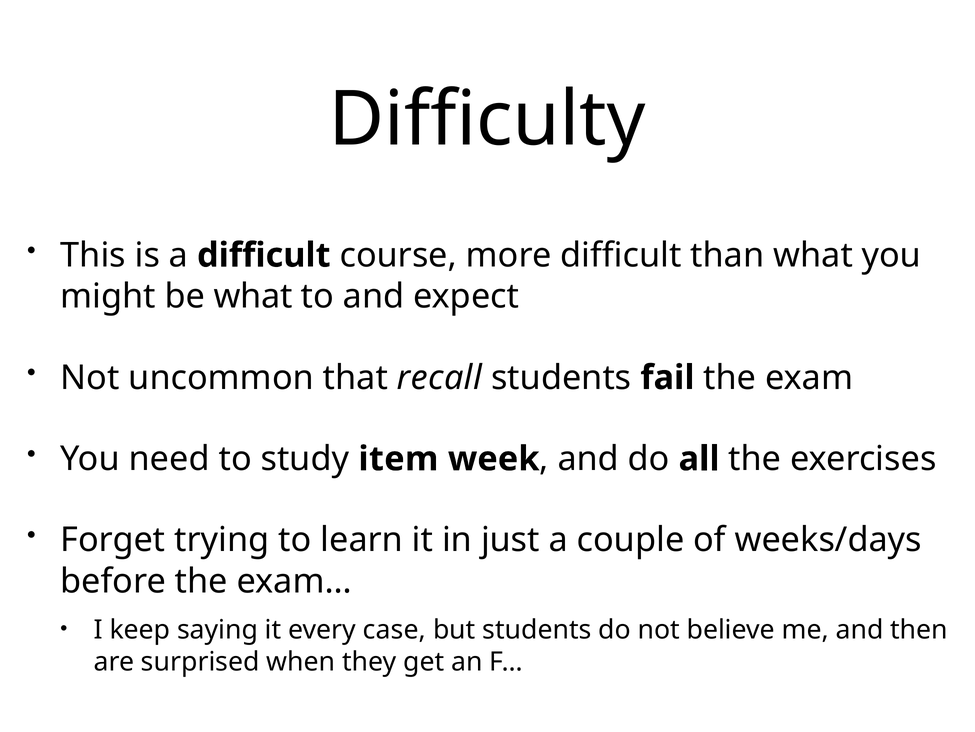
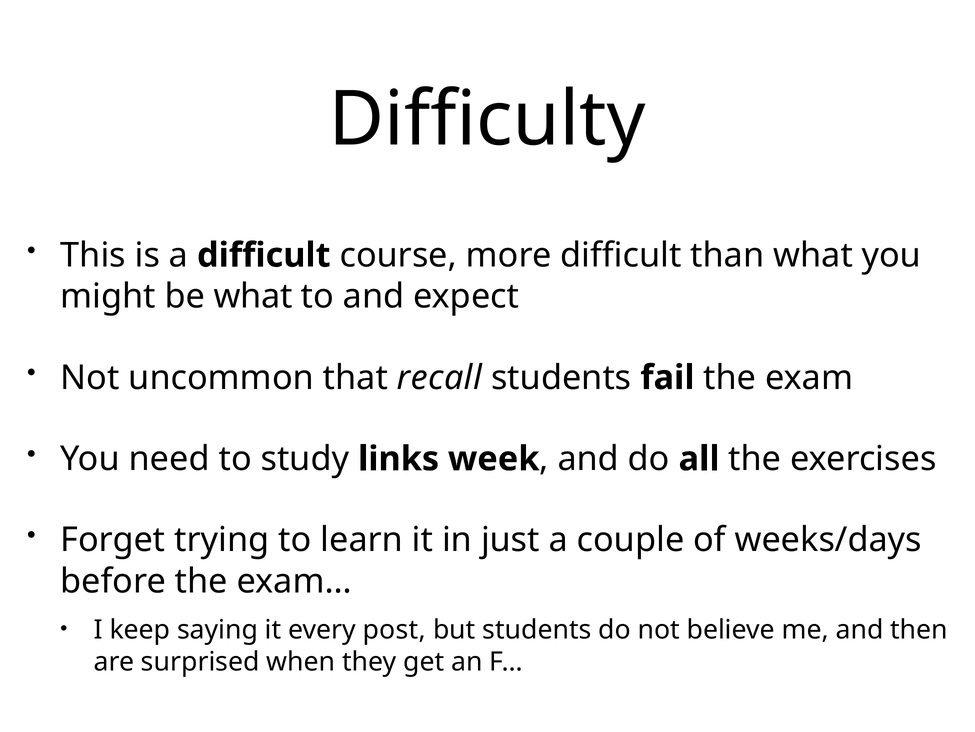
item: item -> links
case: case -> post
